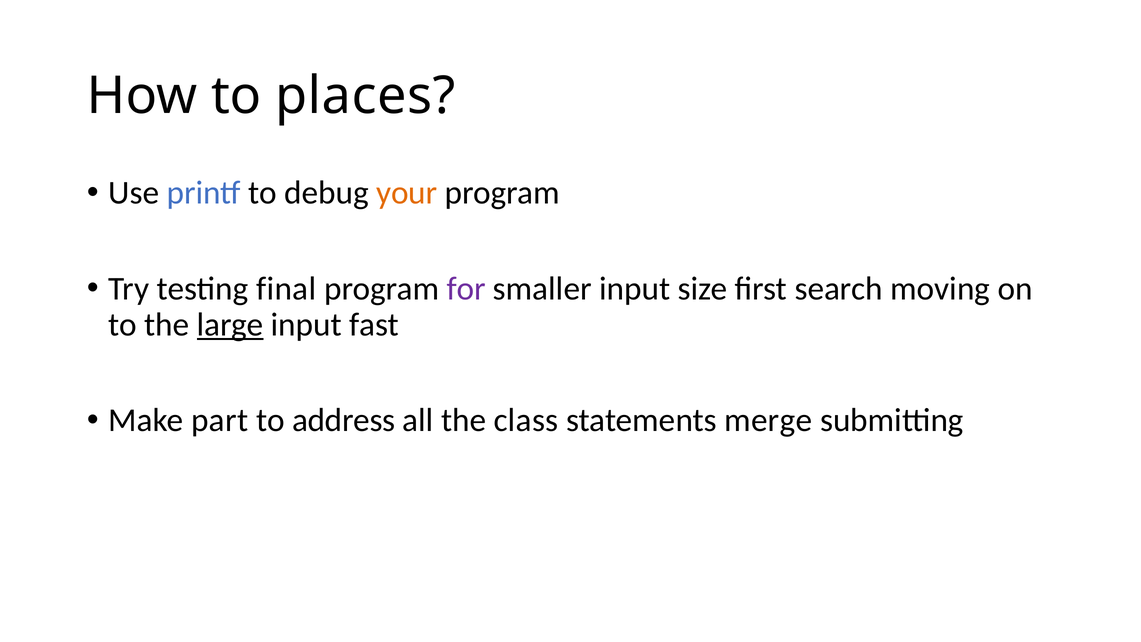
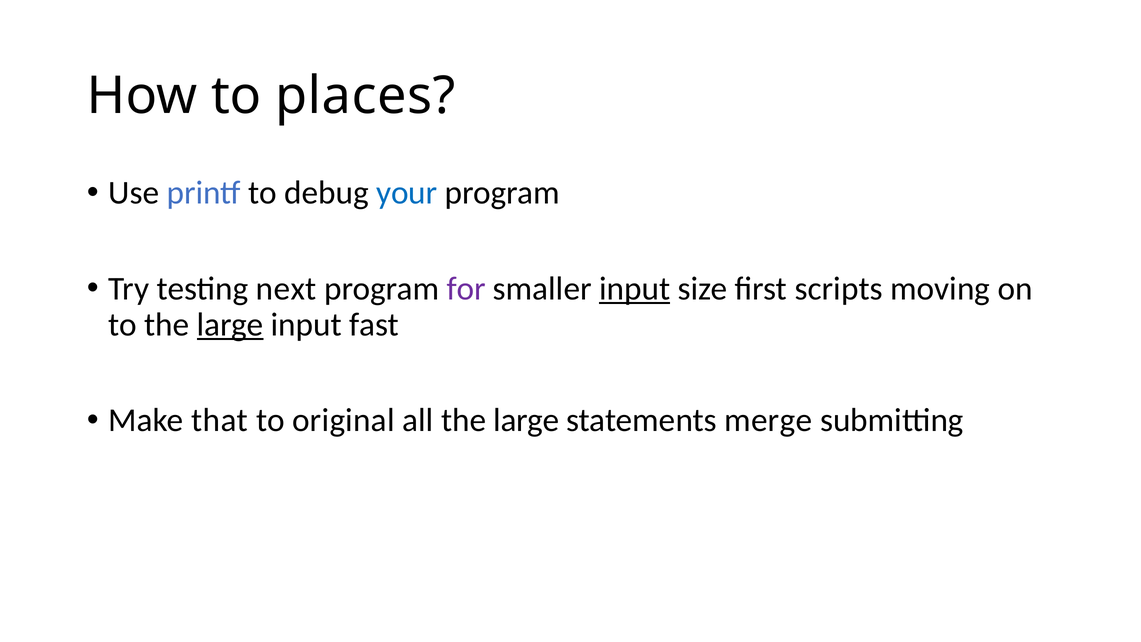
your colour: orange -> blue
final: final -> next
input at (635, 289) underline: none -> present
search: search -> scripts
part: part -> that
address: address -> original
all the class: class -> large
